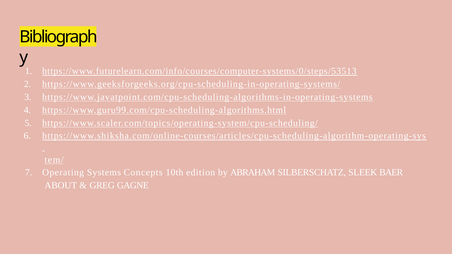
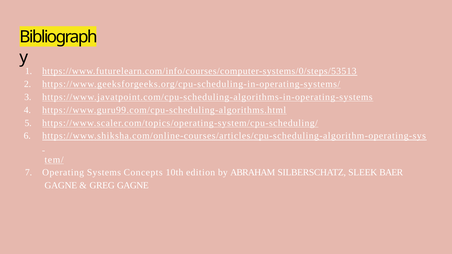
ABOUT at (61, 186): ABOUT -> GAGNE
